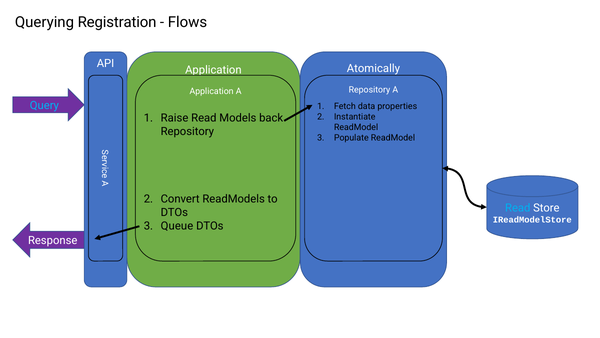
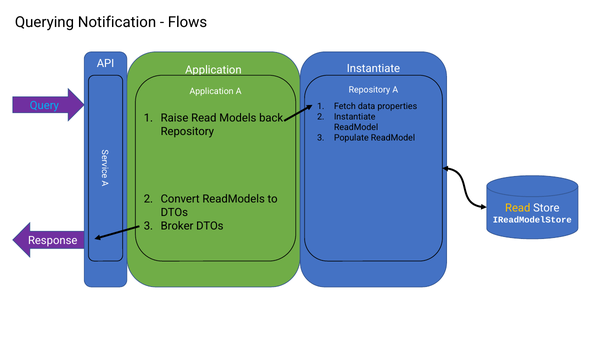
Registration: Registration -> Notification
Atomically at (373, 69): Atomically -> Instantiate
Read at (518, 208) colour: light blue -> yellow
Queue: Queue -> Broker
